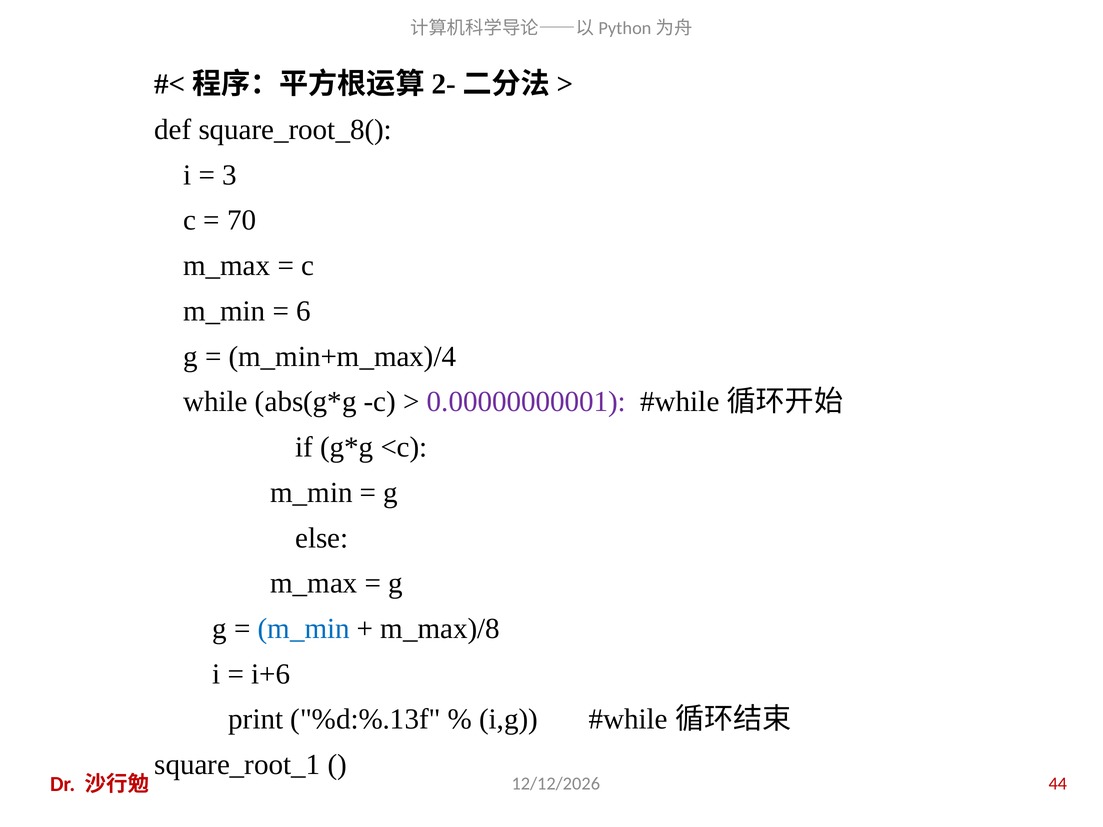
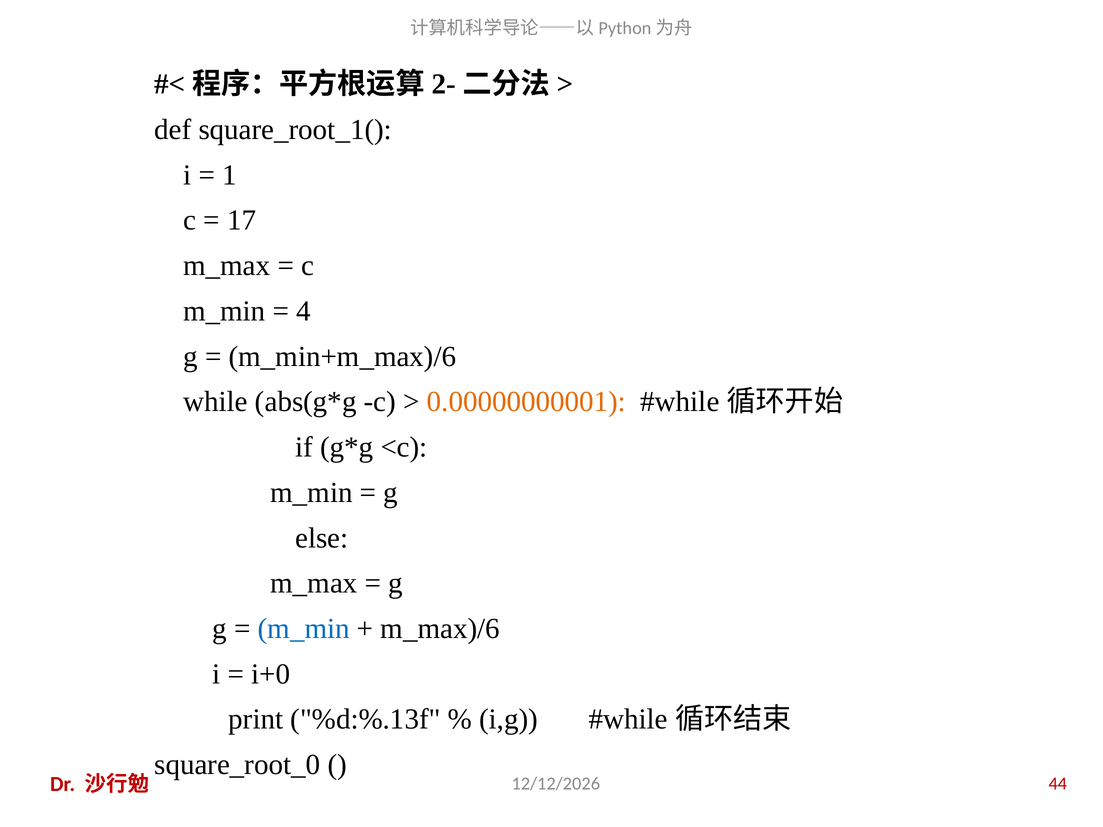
square_root_8(: square_root_8( -> square_root_1(
3: 3 -> 1
70: 70 -> 17
6: 6 -> 4
m_min+m_max)/4: m_min+m_max)/4 -> m_min+m_max)/6
0.00000000001 colour: purple -> orange
m_max)/8: m_max)/8 -> m_max)/6
i+6: i+6 -> i+0
square_root_1: square_root_1 -> square_root_0
